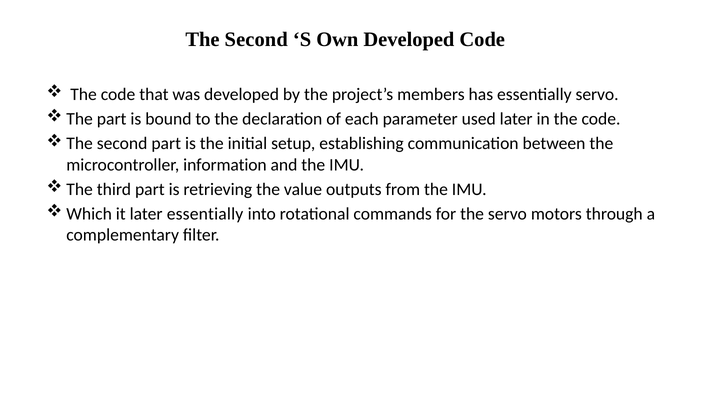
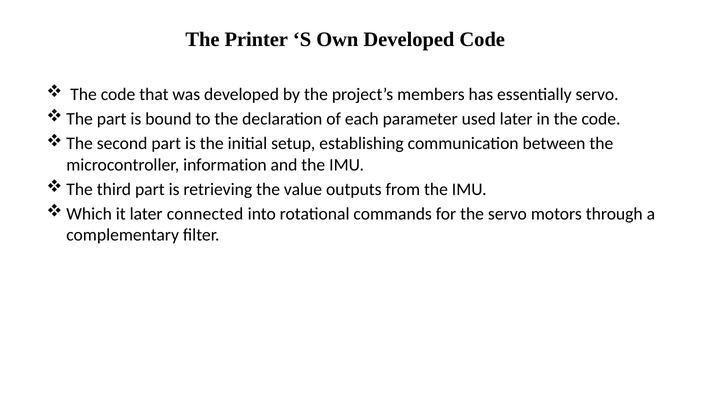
Second at (256, 40): Second -> Printer
later essentially: essentially -> connected
